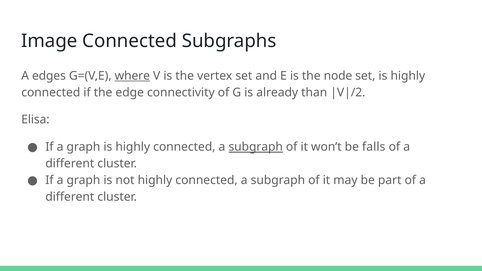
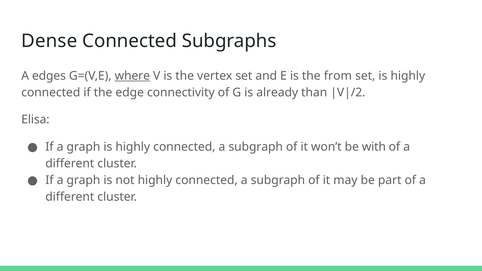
Image: Image -> Dense
node: node -> from
subgraph at (256, 147) underline: present -> none
falls: falls -> with
